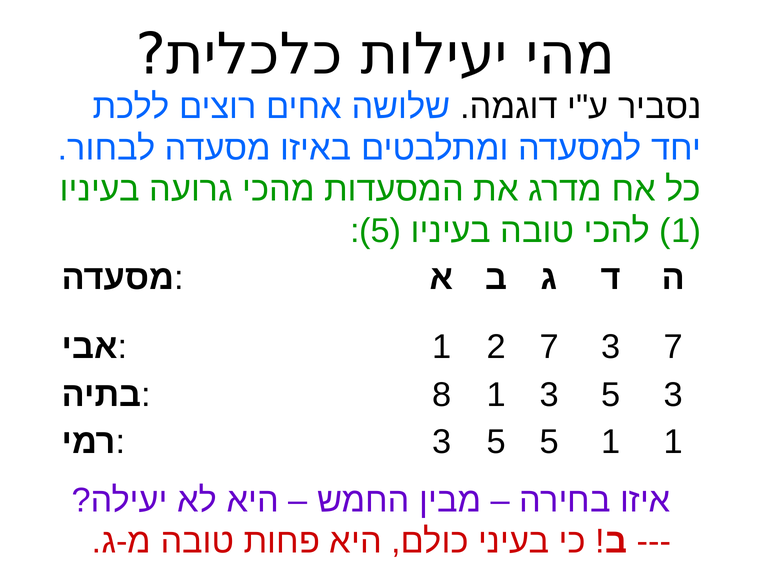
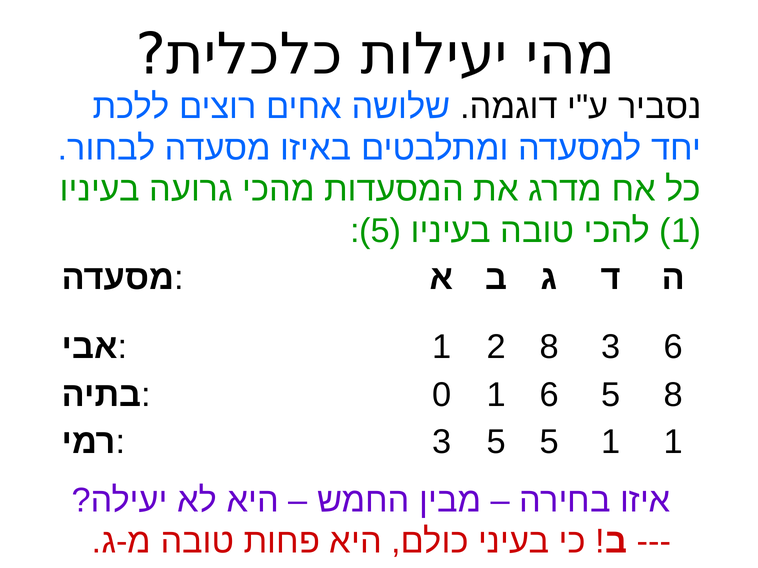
2 7: 7 -> 8
3 7: 7 -> 6
8: 8 -> 0
1 3: 3 -> 6
5 3: 3 -> 8
